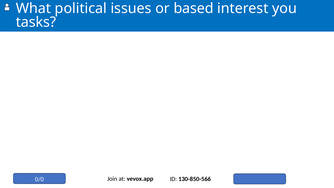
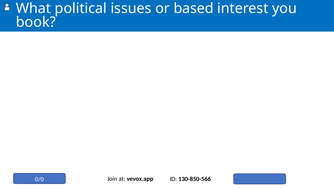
tasks: tasks -> book
